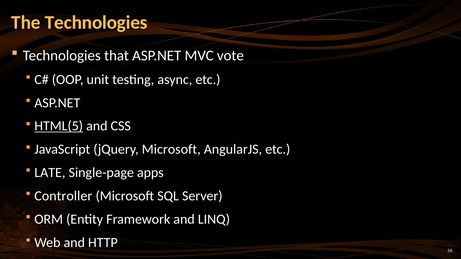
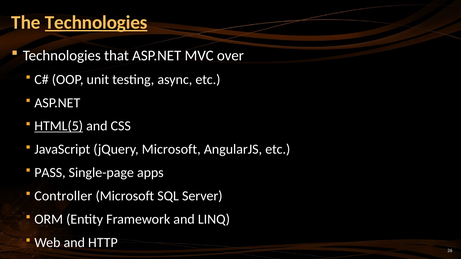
Technologies at (96, 22) underline: none -> present
vote: vote -> over
LATE: LATE -> PASS
